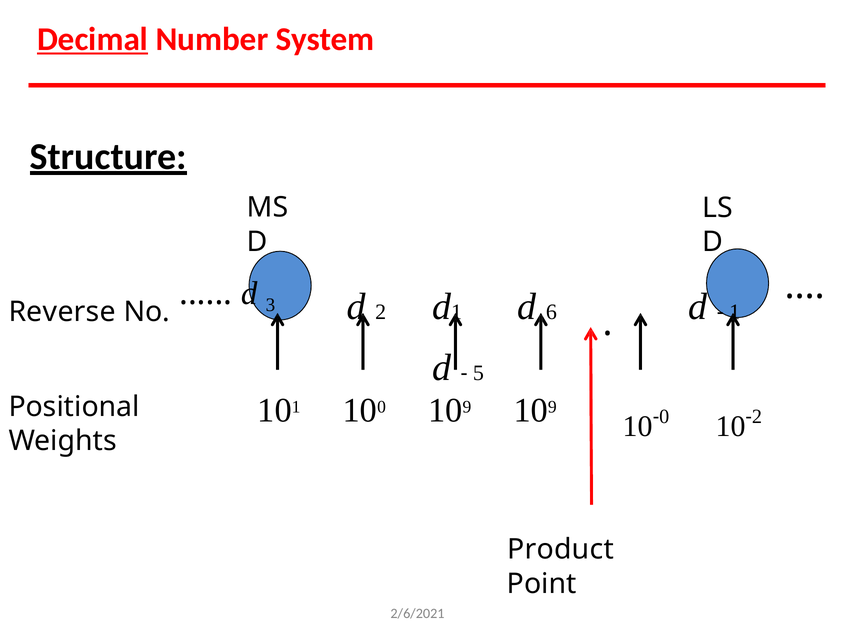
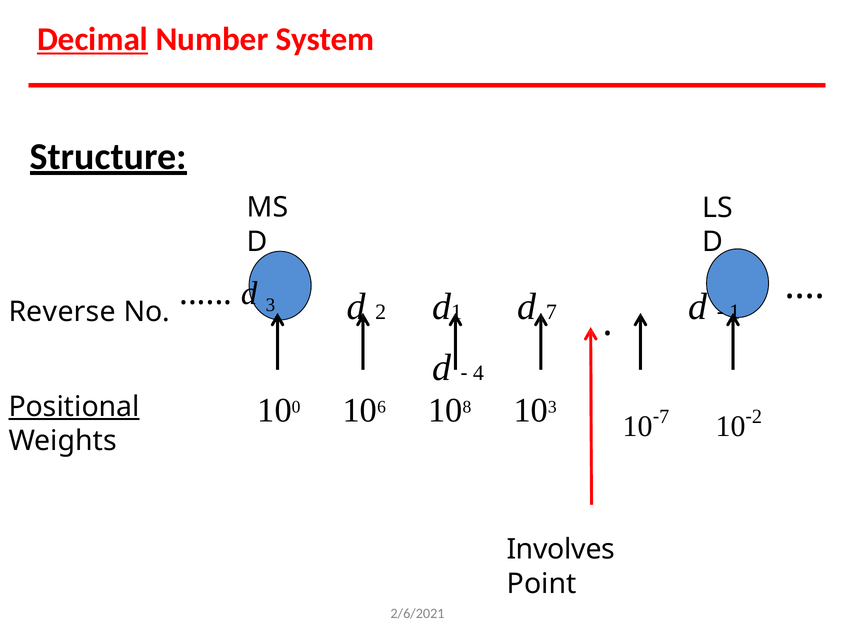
d 6: 6 -> 7
5: 5 -> 4
1 at (296, 407): 1 -> 0
0 at (382, 407): 0 -> 6
9 at (467, 407): 9 -> 8
9 at (552, 407): 9 -> 3
Positional underline: none -> present
0 at (664, 417): 0 -> 7
Product: Product -> Involves
